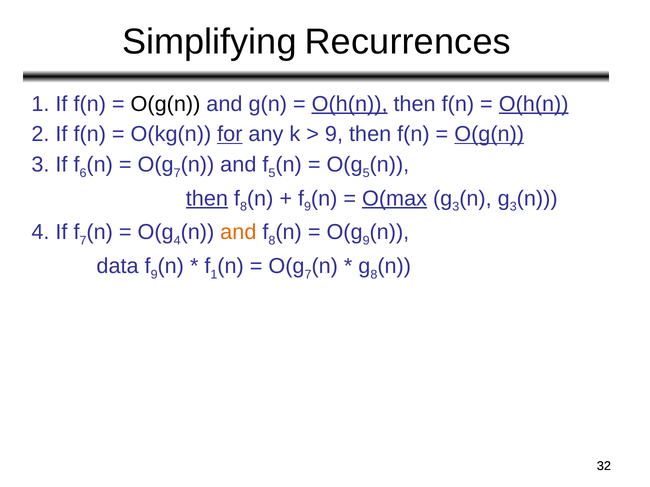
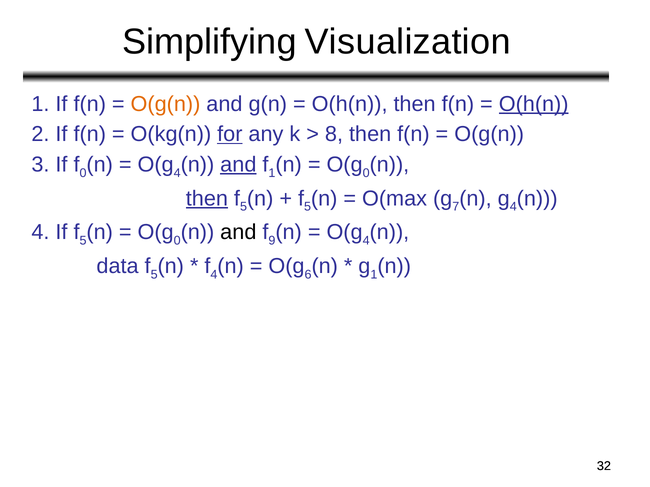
Recurrences: Recurrences -> Visualization
O(g(n at (165, 104) colour: black -> orange
O(h(n at (350, 104) underline: present -> none
9 at (334, 134): 9 -> 8
O(g(n at (489, 134) underline: present -> none
6 at (83, 173): 6 -> 0
7 at (177, 173): 7 -> 4
and at (238, 165) underline: none -> present
5 at (272, 173): 5 -> 1
5 at (366, 173): 5 -> 0
8 at (244, 207): 8 -> 5
9 at (308, 207): 9 -> 5
O(max underline: present -> none
3 at (456, 207): 3 -> 7
3 at (513, 207): 3 -> 4
7 at (83, 241): 7 -> 5
4 at (177, 241): 4 -> 0
and at (238, 233) colour: orange -> black
8 at (272, 241): 8 -> 9
9 at (366, 241): 9 -> 4
9 at (154, 275): 9 -> 5
1 at (214, 275): 1 -> 4
7 at (308, 275): 7 -> 6
8 at (374, 275): 8 -> 1
